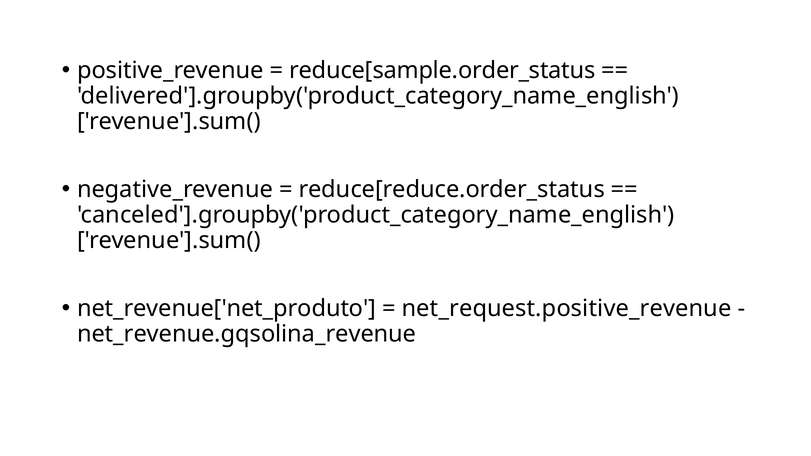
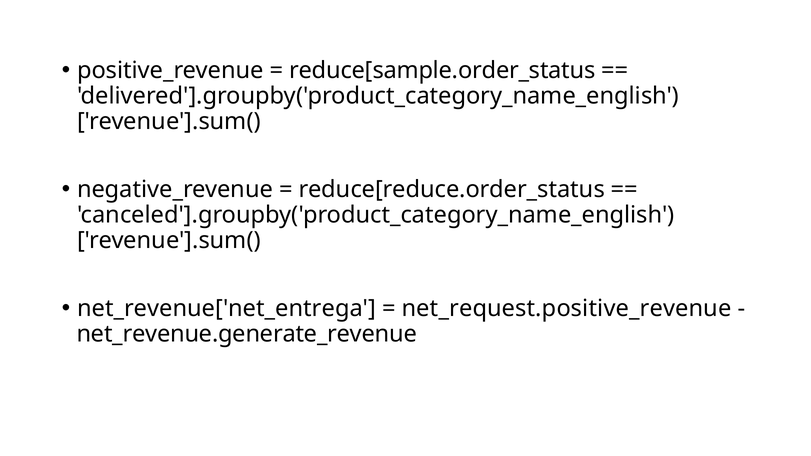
net_revenue['net_produto: net_revenue['net_produto -> net_revenue['net_entrega
net_revenue.gqsolina_revenue: net_revenue.gqsolina_revenue -> net_revenue.generate_revenue
